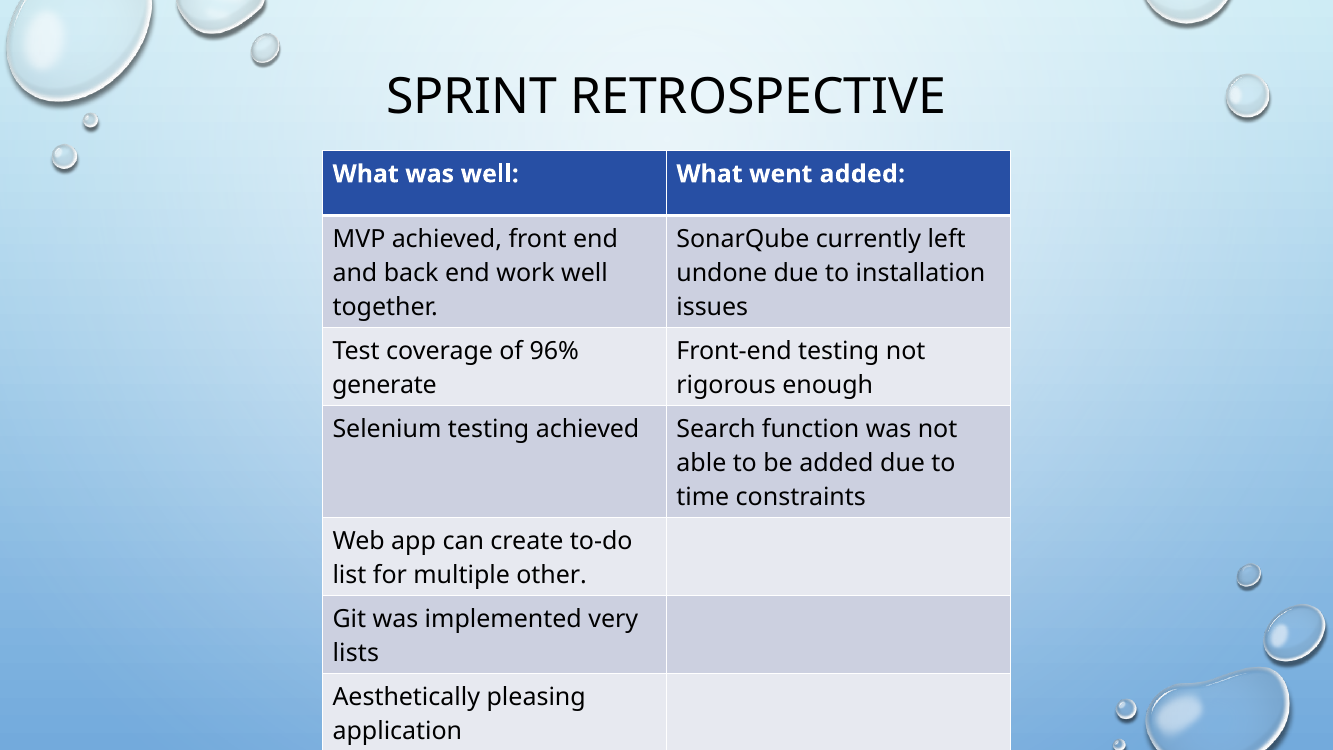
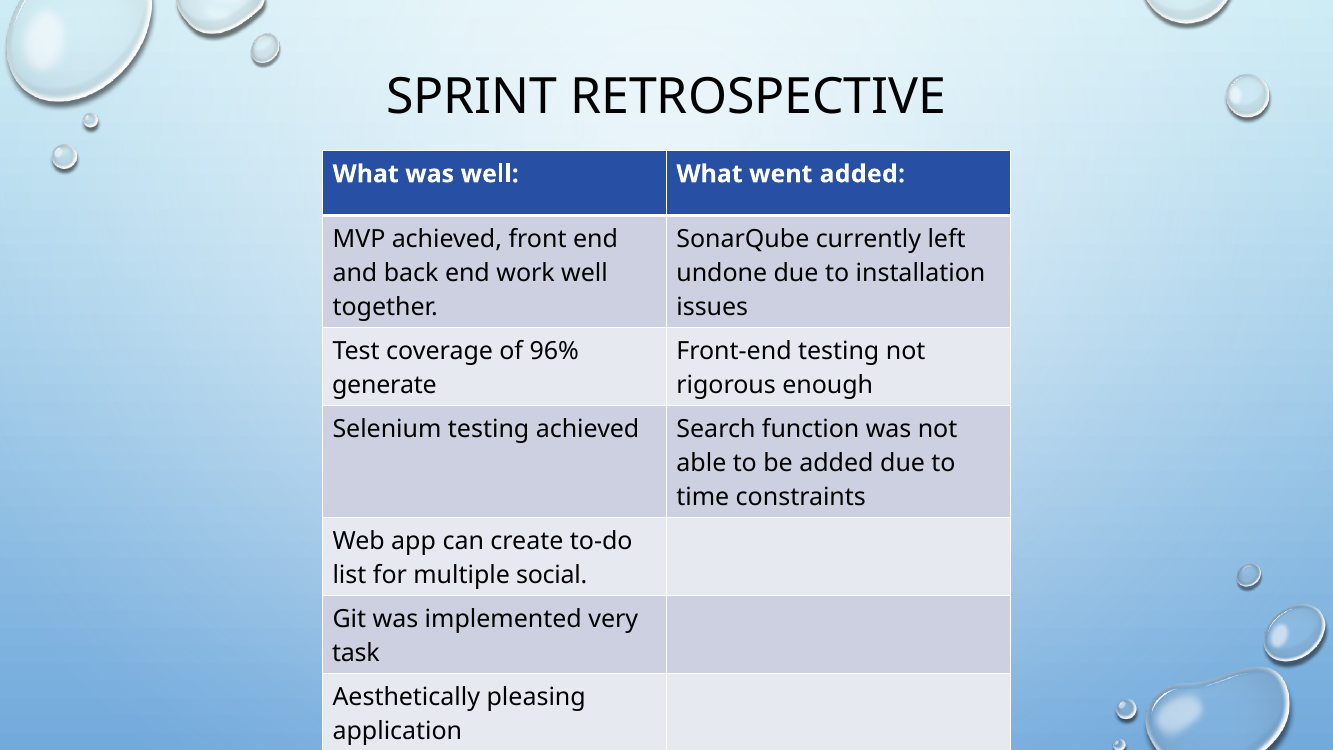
other: other -> social
lists: lists -> task
